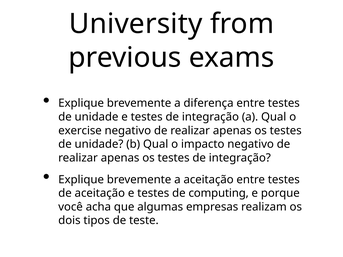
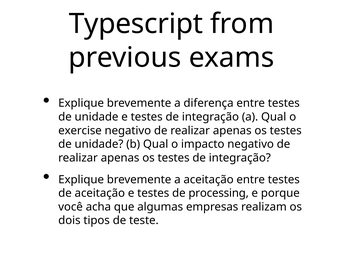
University: University -> Typescript
computing: computing -> processing
